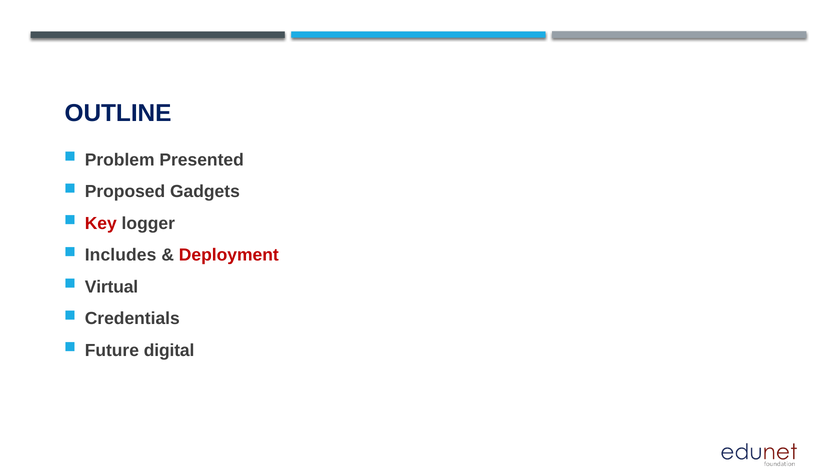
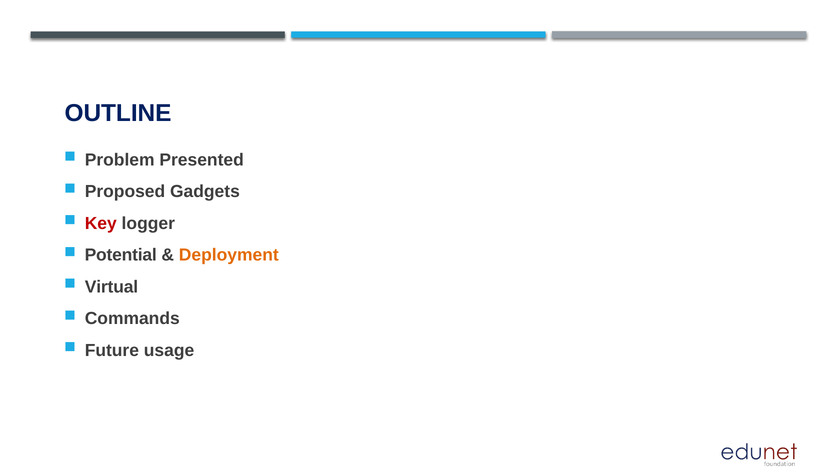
Includes: Includes -> Potential
Deployment colour: red -> orange
Credentials: Credentials -> Commands
digital: digital -> usage
